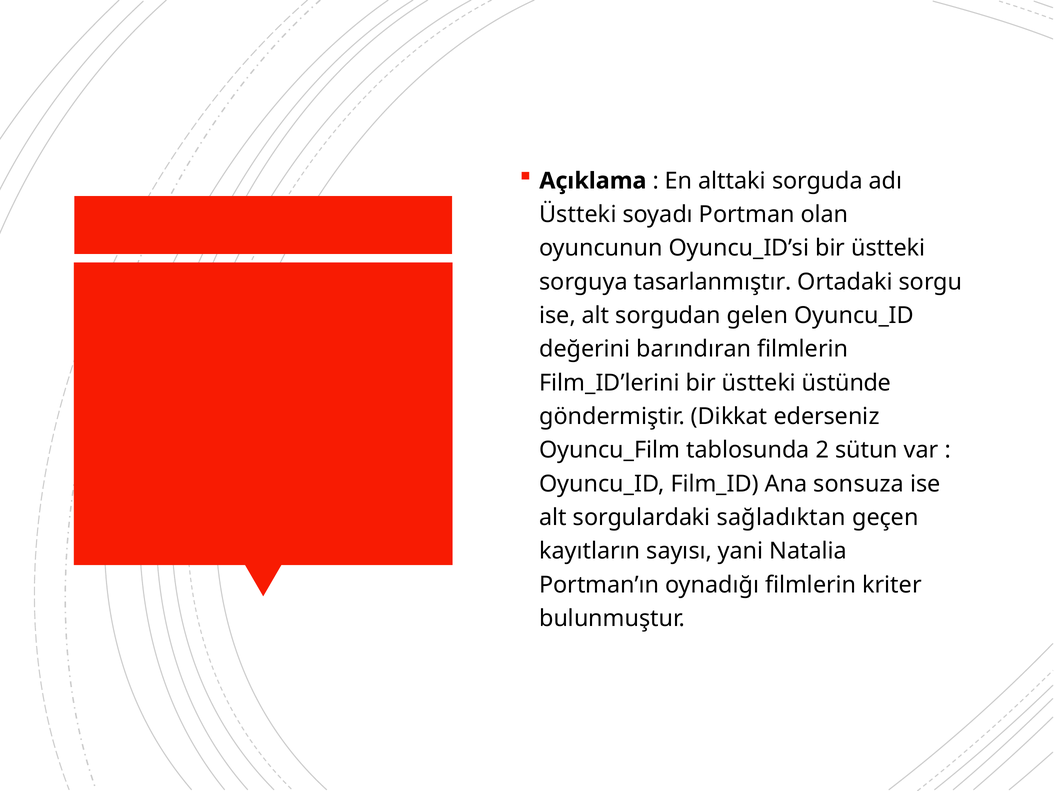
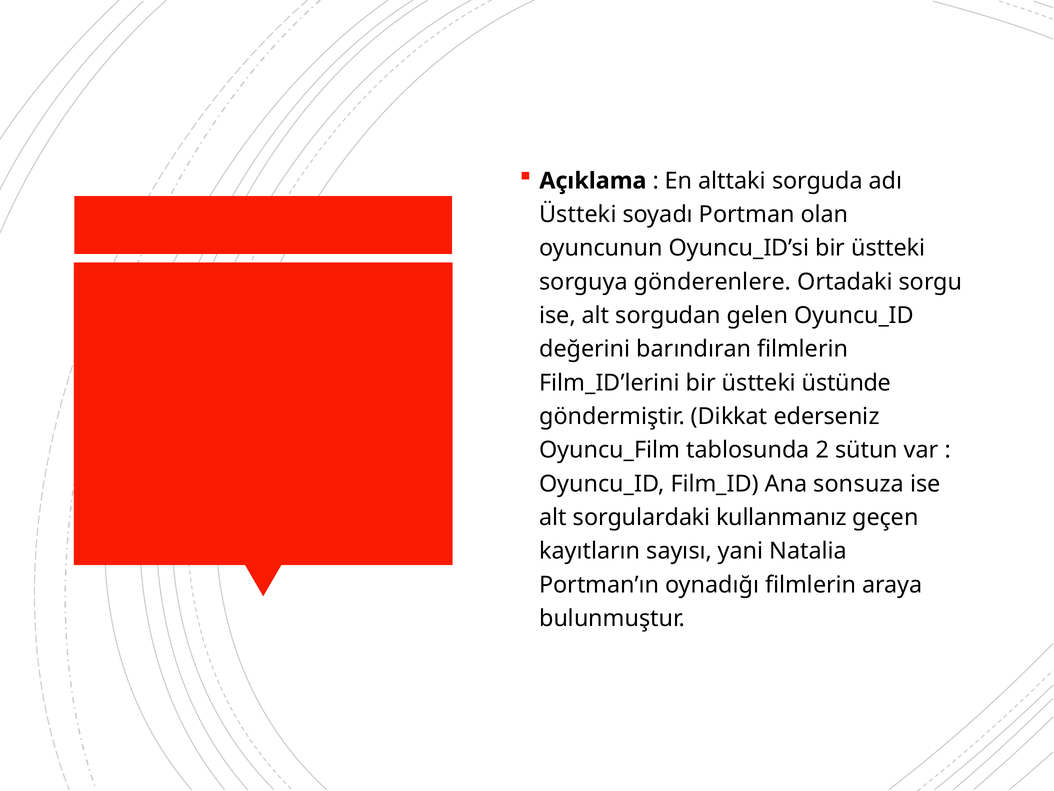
tasarlanmıştır: tasarlanmıştır -> gönderenlere
sağladıktan: sağladıktan -> kullanmanız
kriter: kriter -> araya
